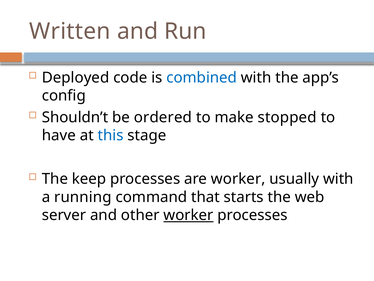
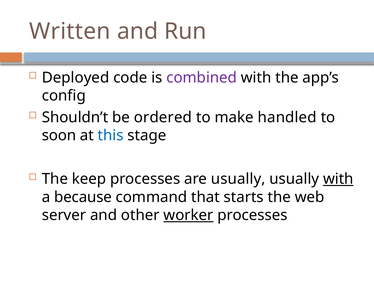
combined colour: blue -> purple
stopped: stopped -> handled
have: have -> soon
are worker: worker -> usually
with at (338, 179) underline: none -> present
running: running -> because
